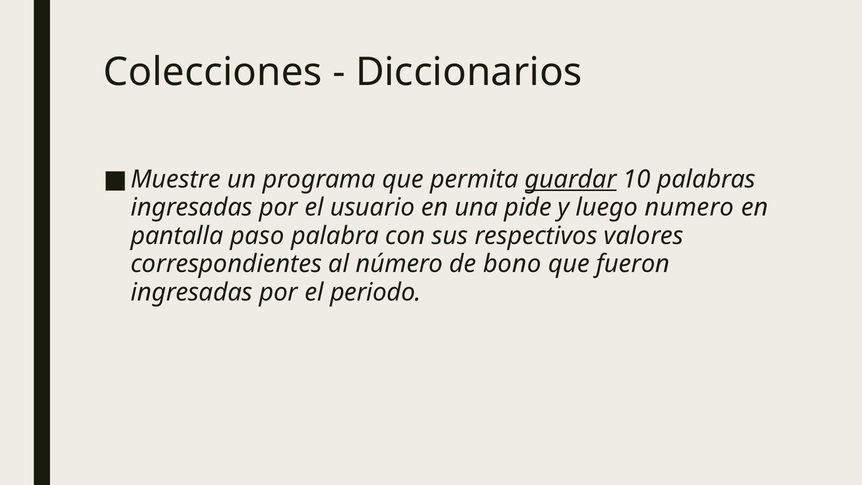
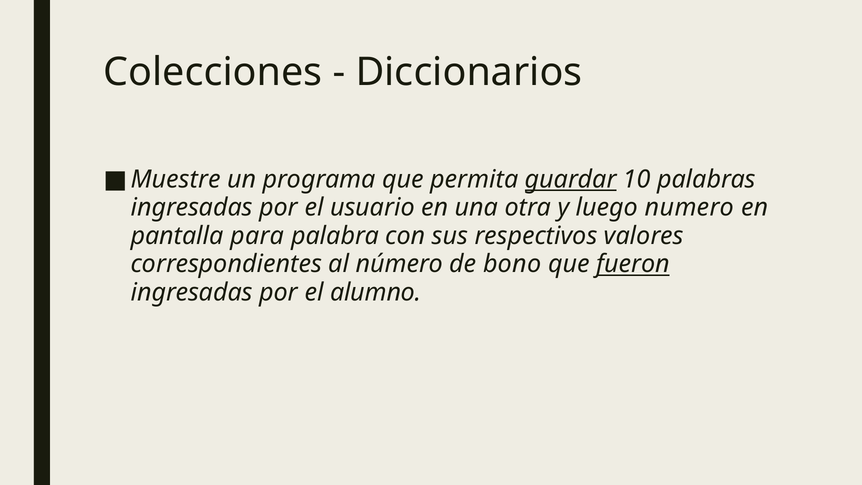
pide: pide -> otra
paso: paso -> para
fueron underline: none -> present
periodo: periodo -> alumno
